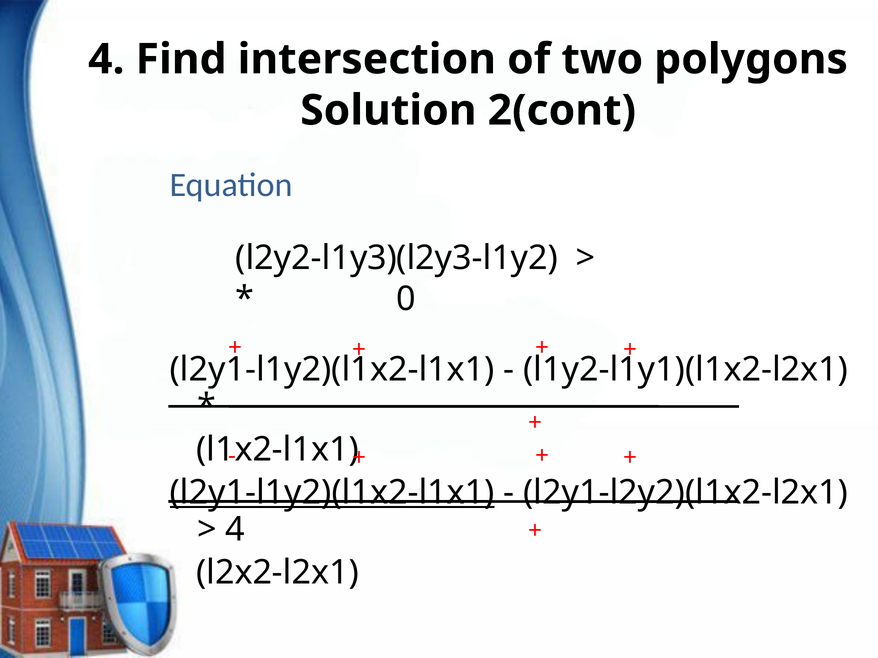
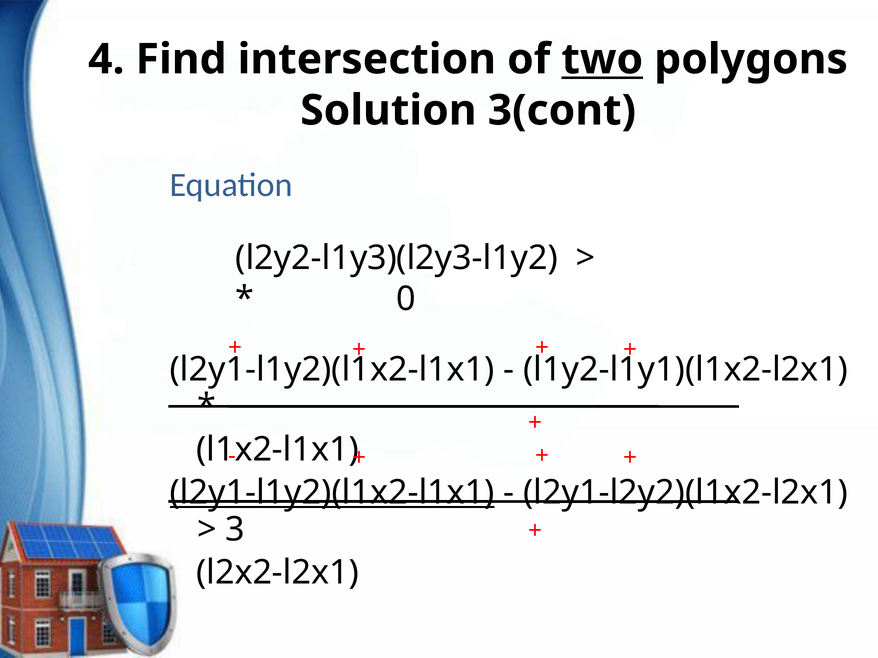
two underline: none -> present
2(cont: 2(cont -> 3(cont
4 at (235, 530): 4 -> 3
